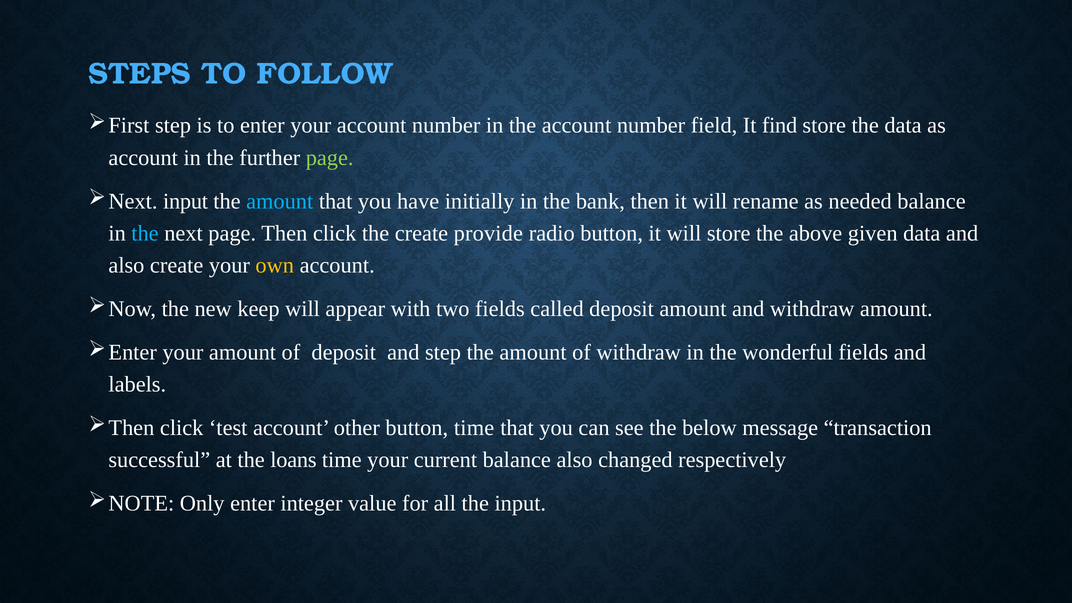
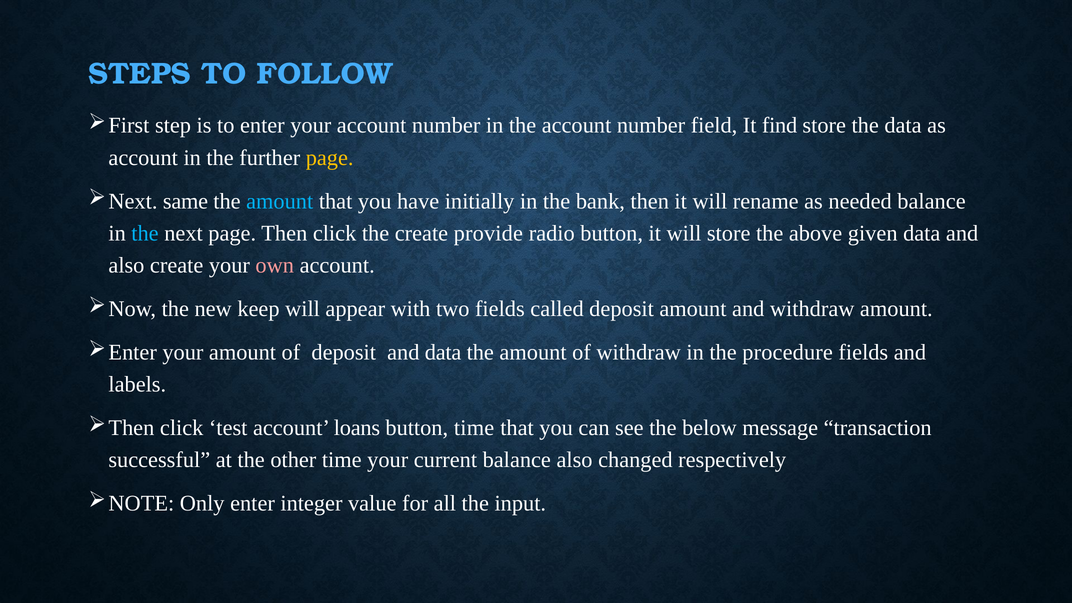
page at (330, 158) colour: light green -> yellow
input at (186, 201): input -> same
own colour: yellow -> pink
and step: step -> data
wonderful: wonderful -> procedure
other: other -> loans
loans: loans -> other
